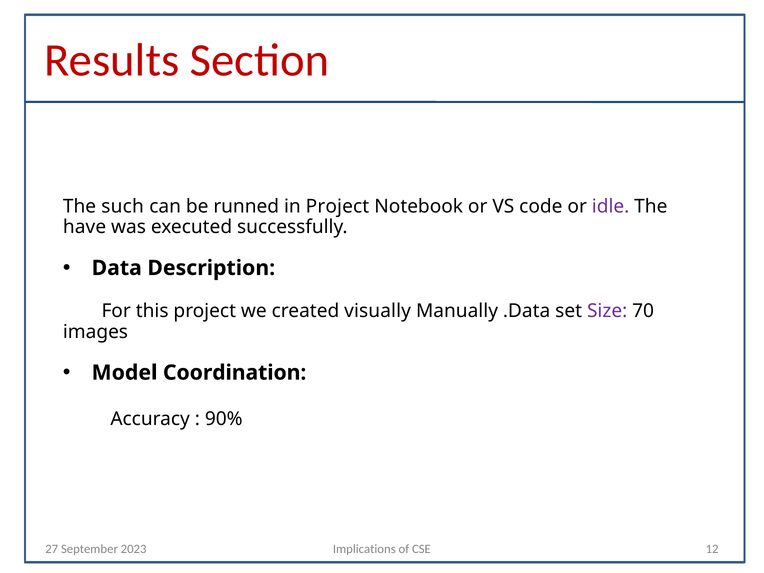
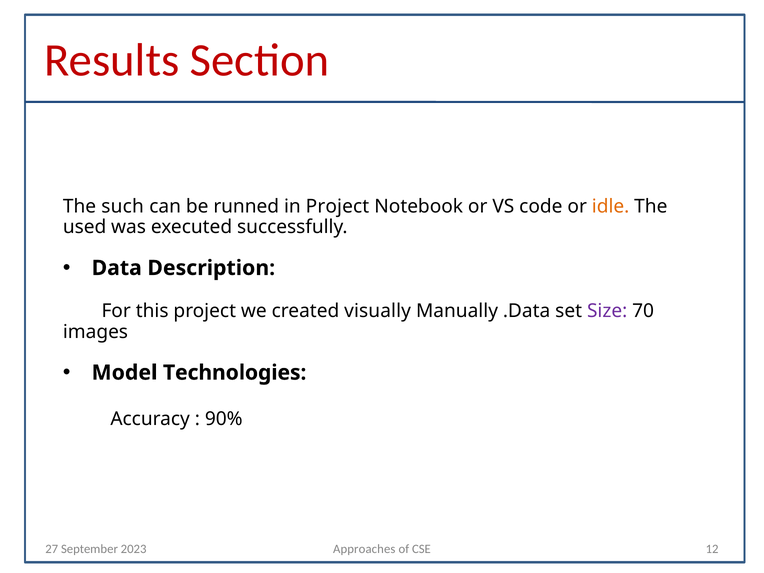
idle colour: purple -> orange
have: have -> used
Coordination: Coordination -> Technologies
Implications: Implications -> Approaches
